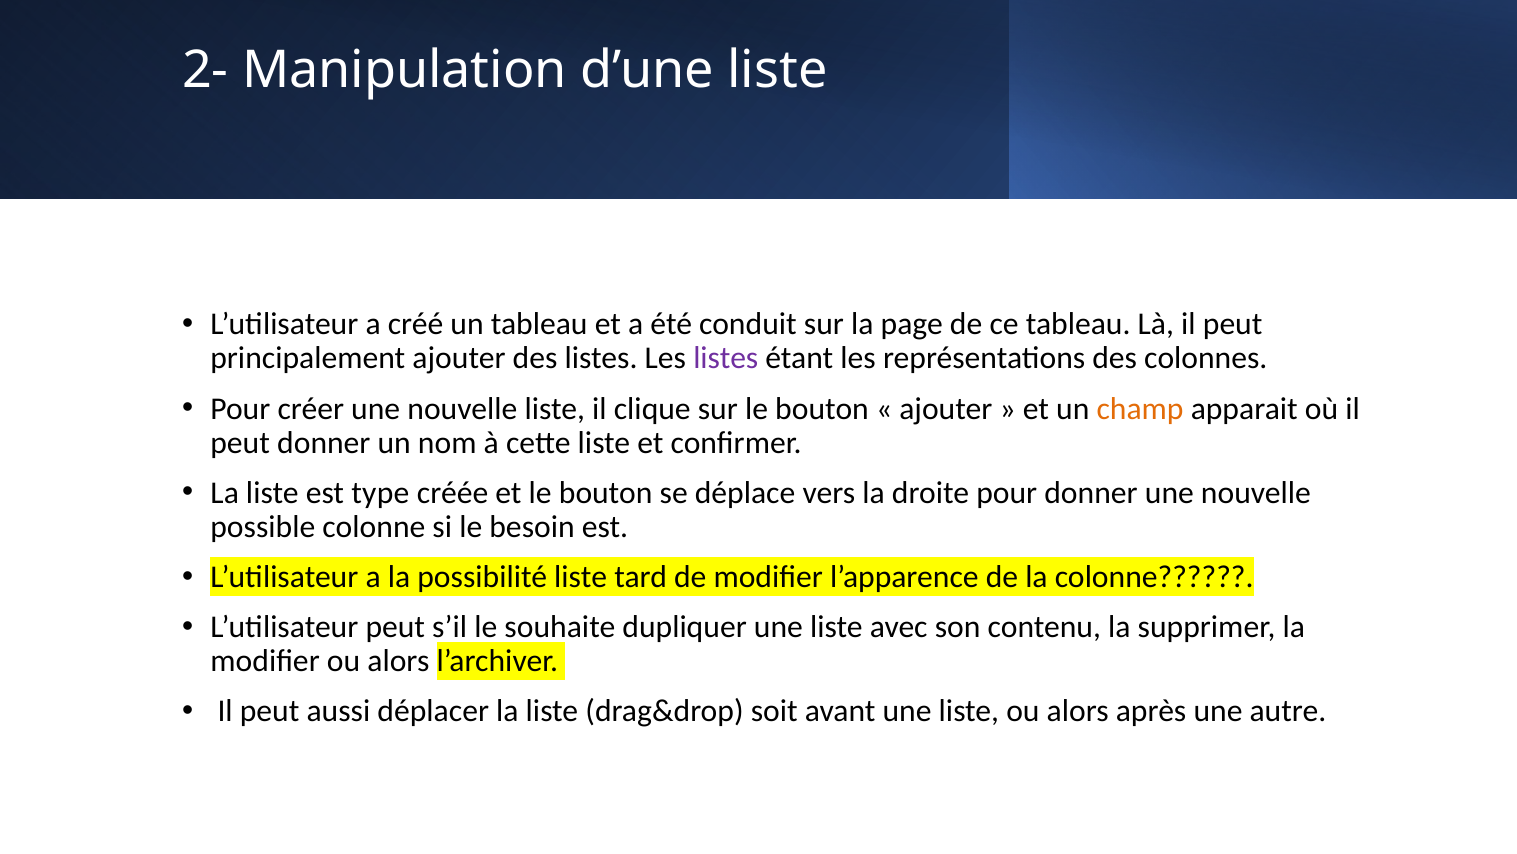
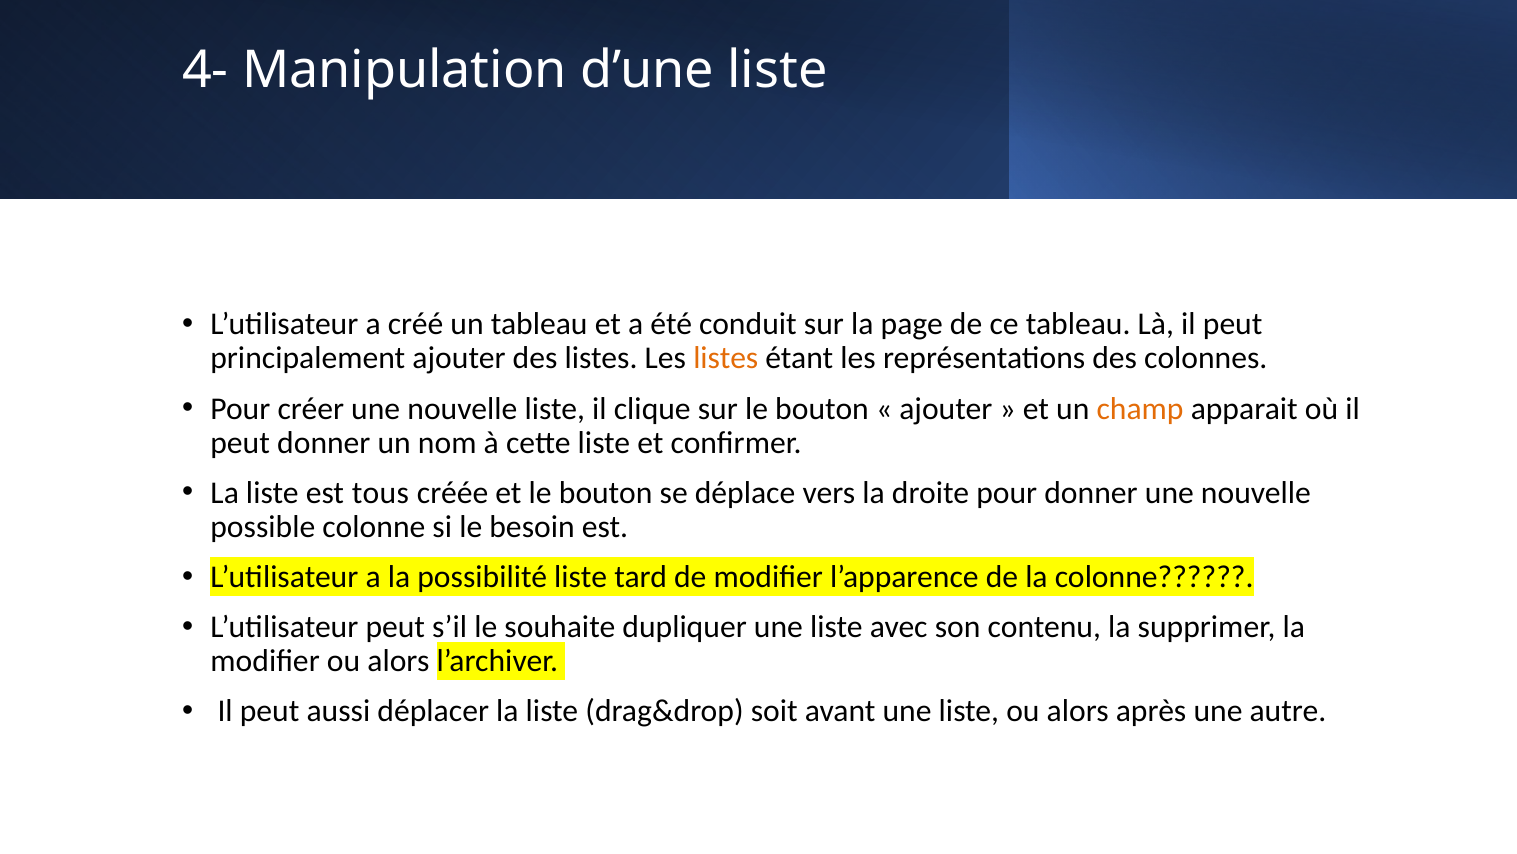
2-: 2- -> 4-
listes at (726, 358) colour: purple -> orange
type: type -> tous
